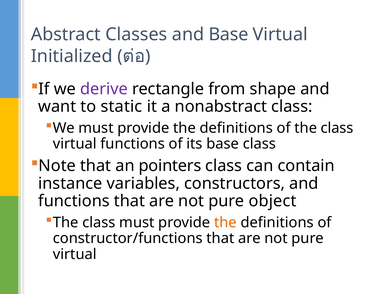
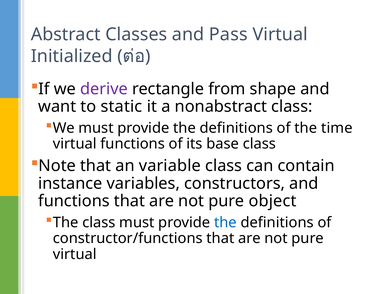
and Base: Base -> Pass
of the class: class -> time
pointers: pointers -> variable
the at (225, 222) colour: orange -> blue
